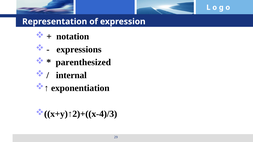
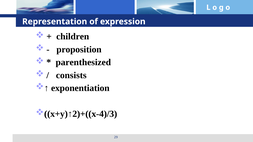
notation: notation -> children
expressions: expressions -> proposition
internal: internal -> consists
